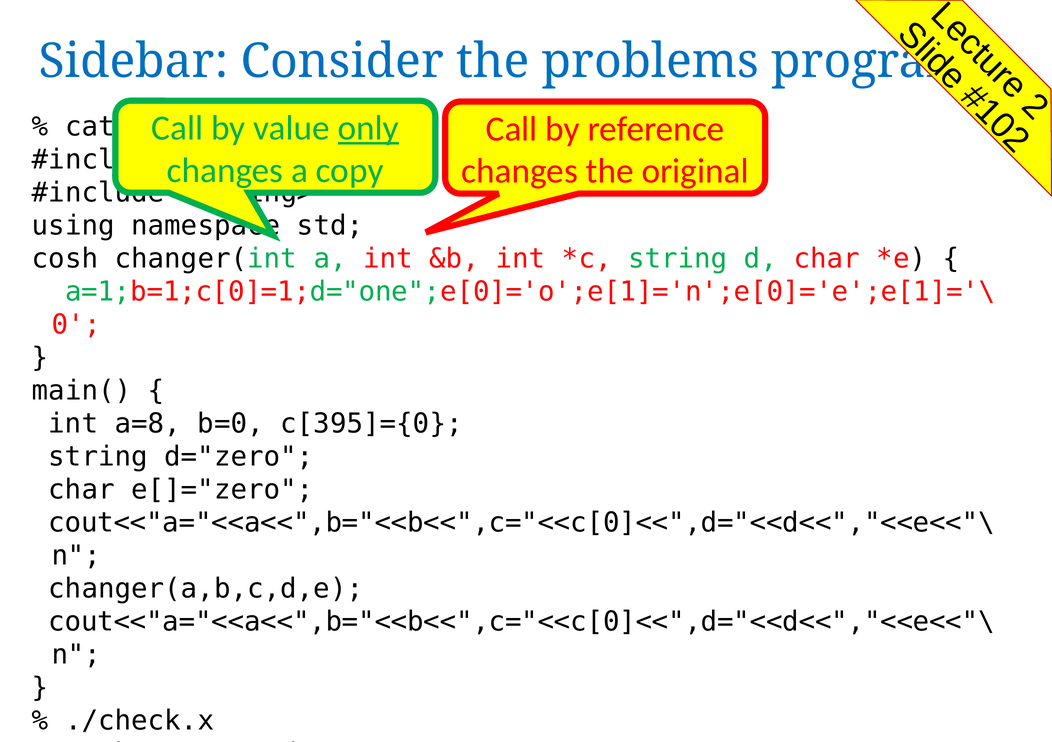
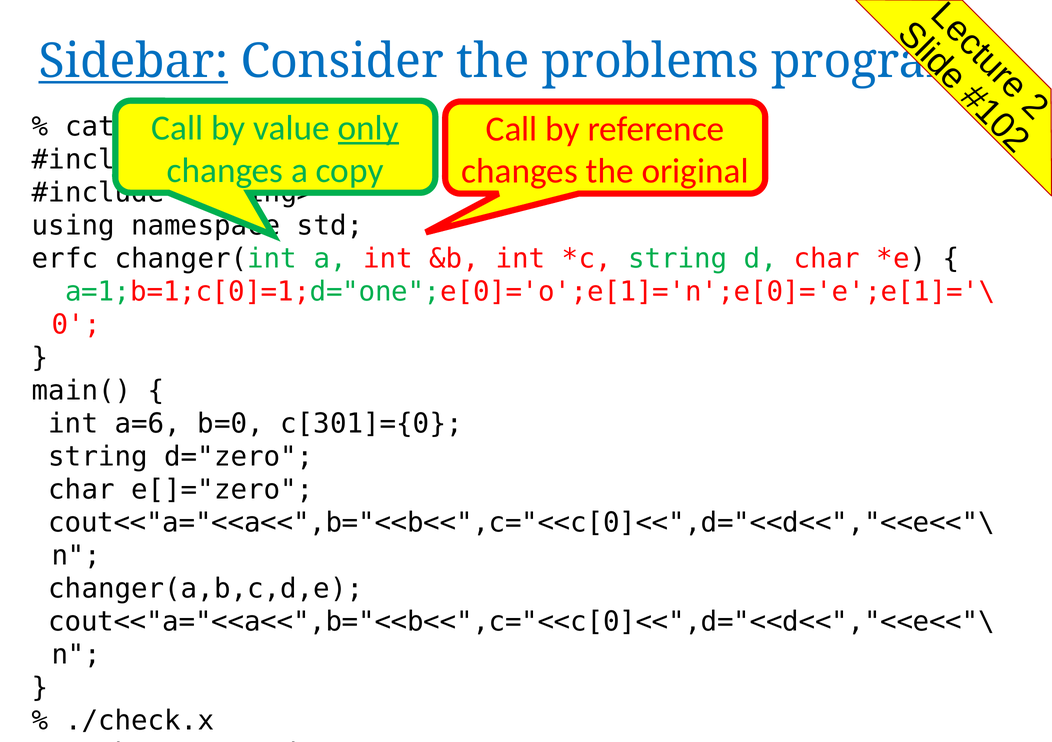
Sidebar underline: none -> present
cosh: cosh -> erfc
a=8: a=8 -> a=6
c[395]={0: c[395]={0 -> c[301]={0
